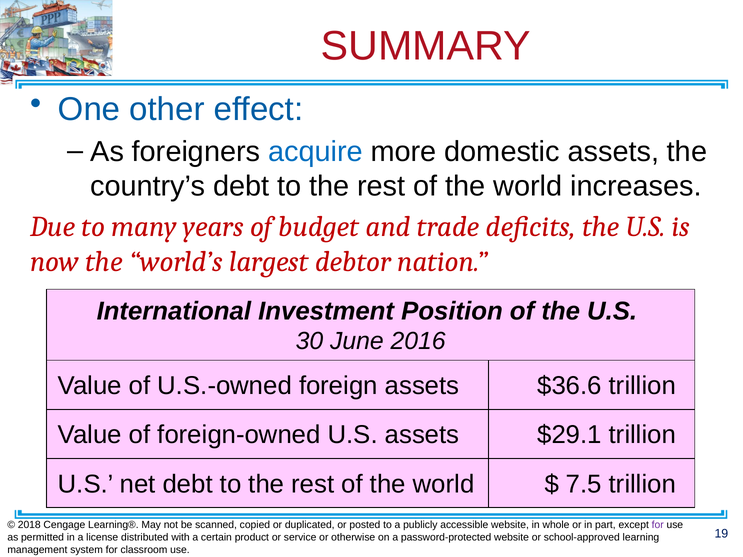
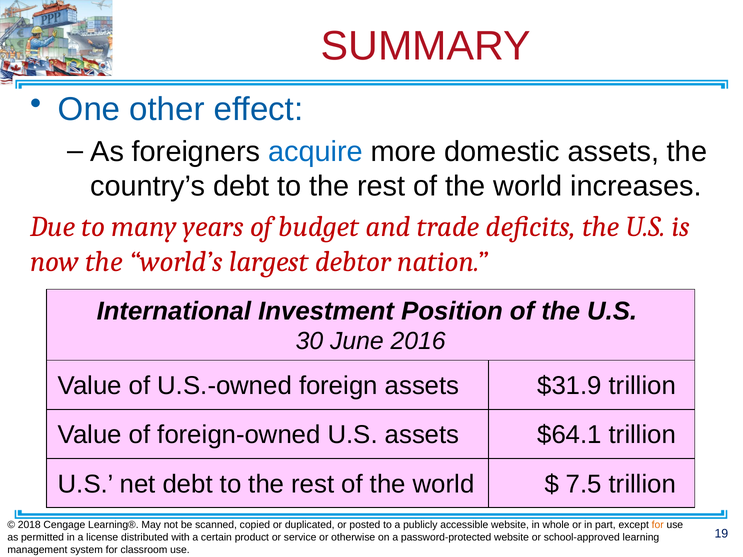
$36.6: $36.6 -> $31.9
$29.1: $29.1 -> $64.1
for at (658, 525) colour: purple -> orange
